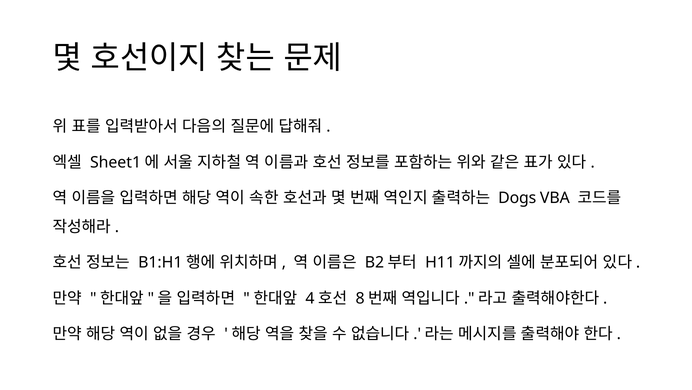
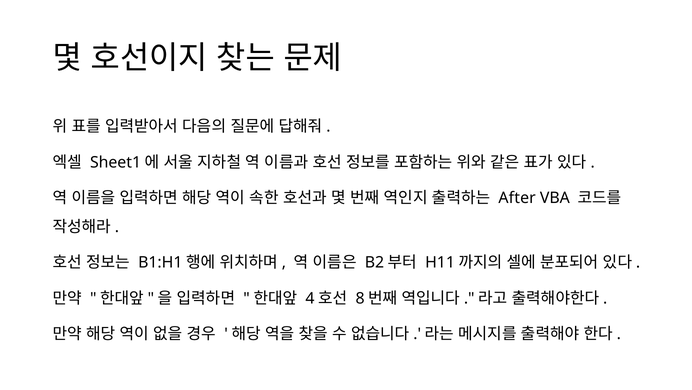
Dogs: Dogs -> After
